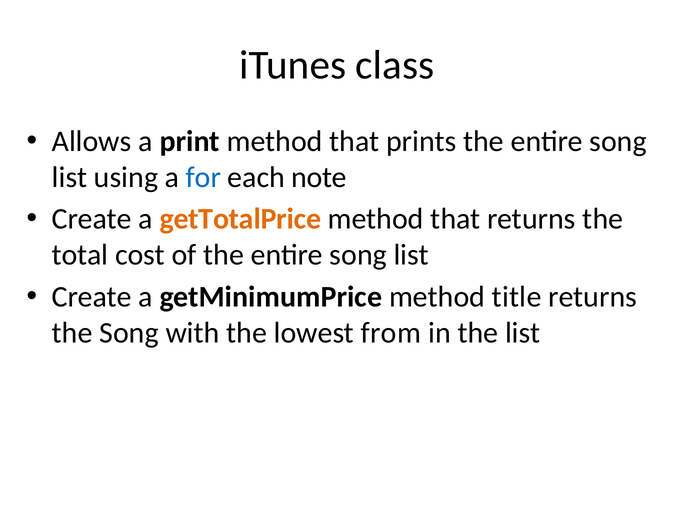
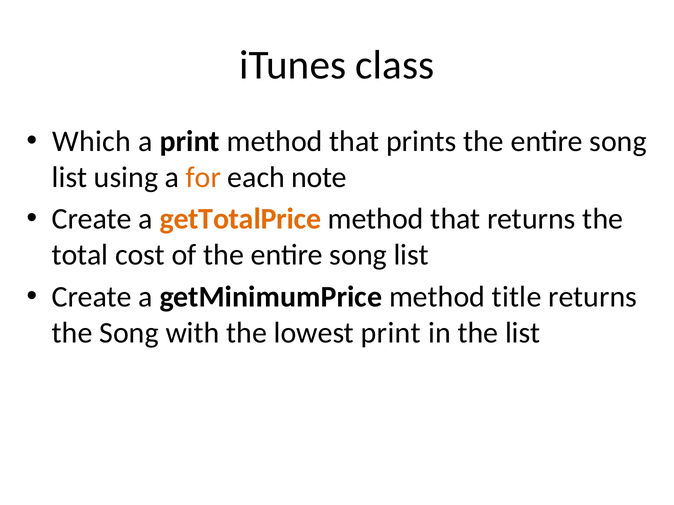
Allows: Allows -> Which
for colour: blue -> orange
lowest from: from -> print
